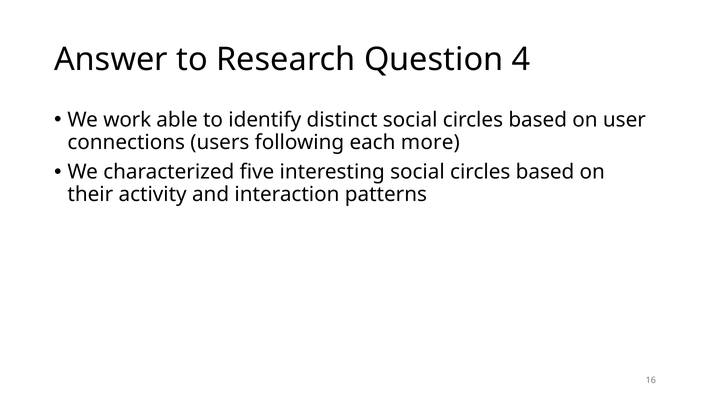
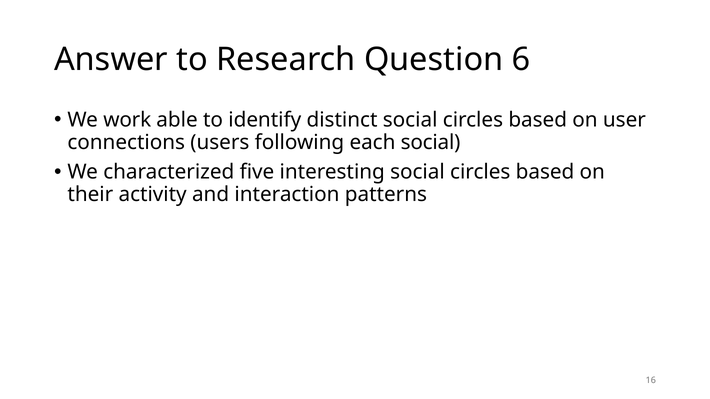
4: 4 -> 6
each more: more -> social
